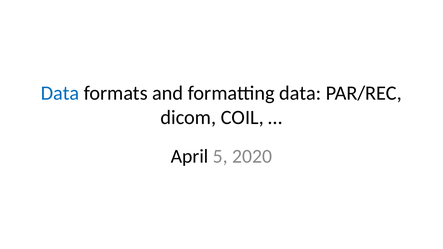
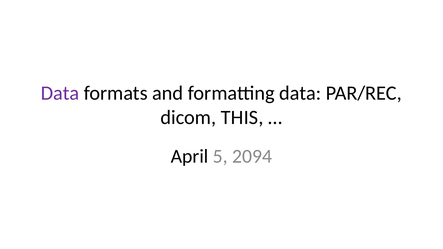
Data at (60, 93) colour: blue -> purple
COIL: COIL -> THIS
2020: 2020 -> 2094
